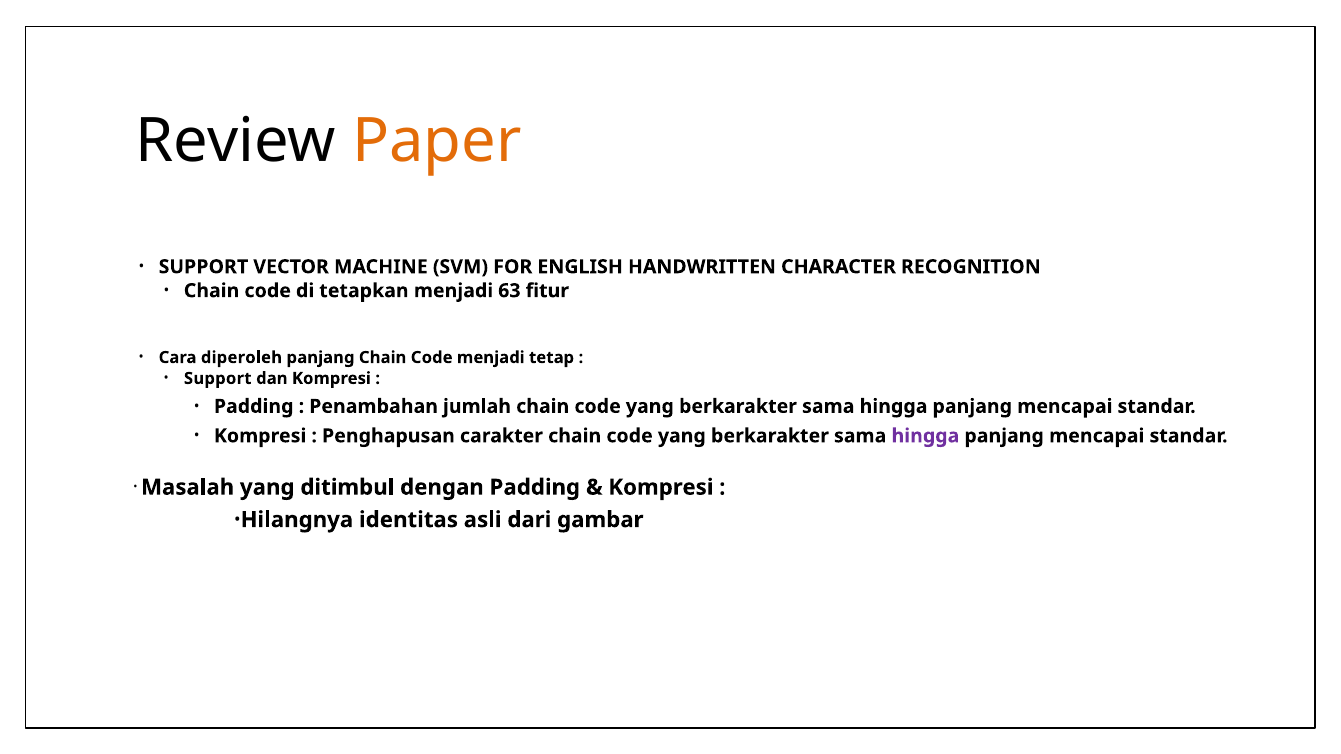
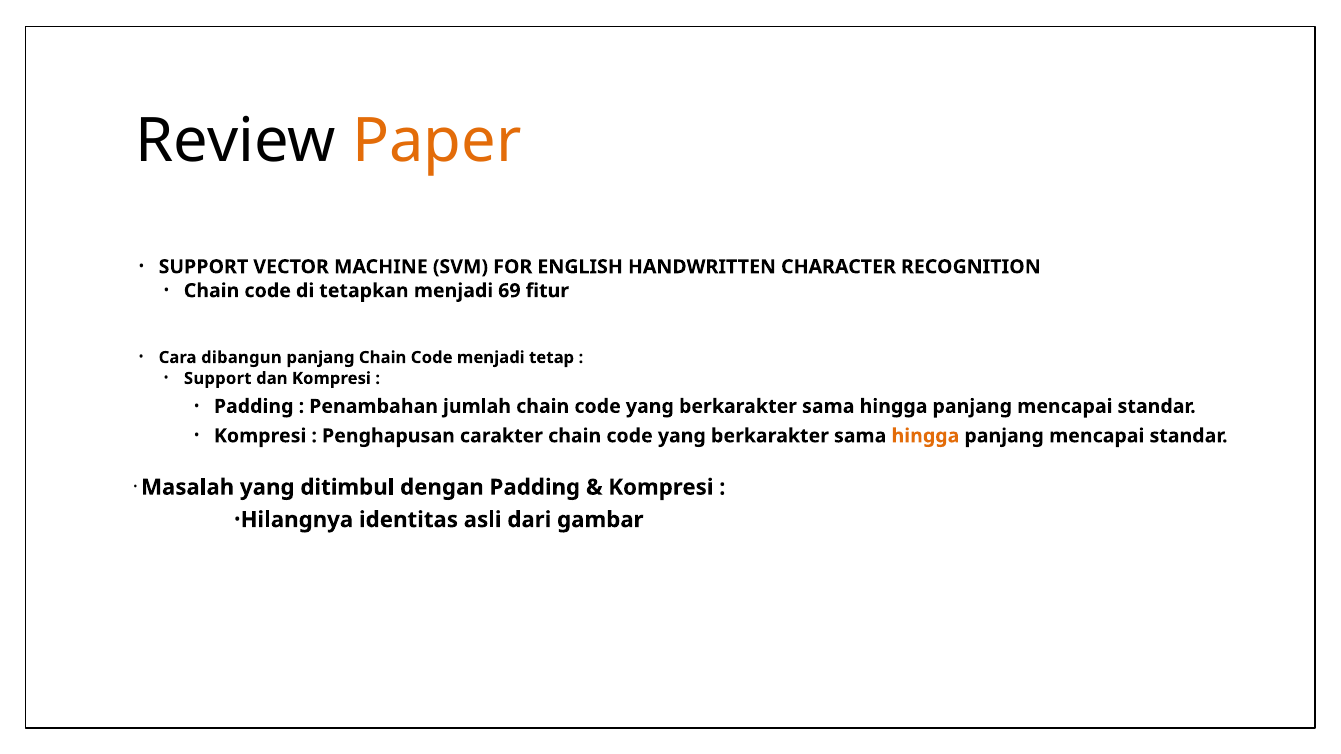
63: 63 -> 69
diperoleh: diperoleh -> dibangun
hingga at (925, 436) colour: purple -> orange
